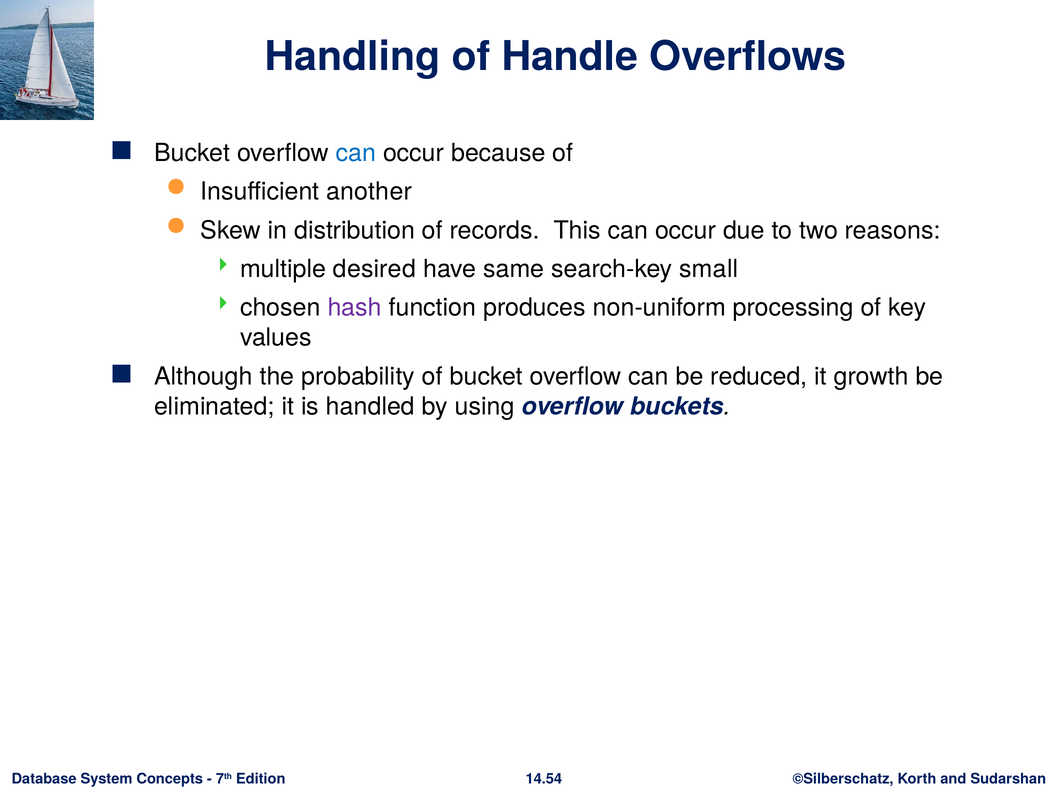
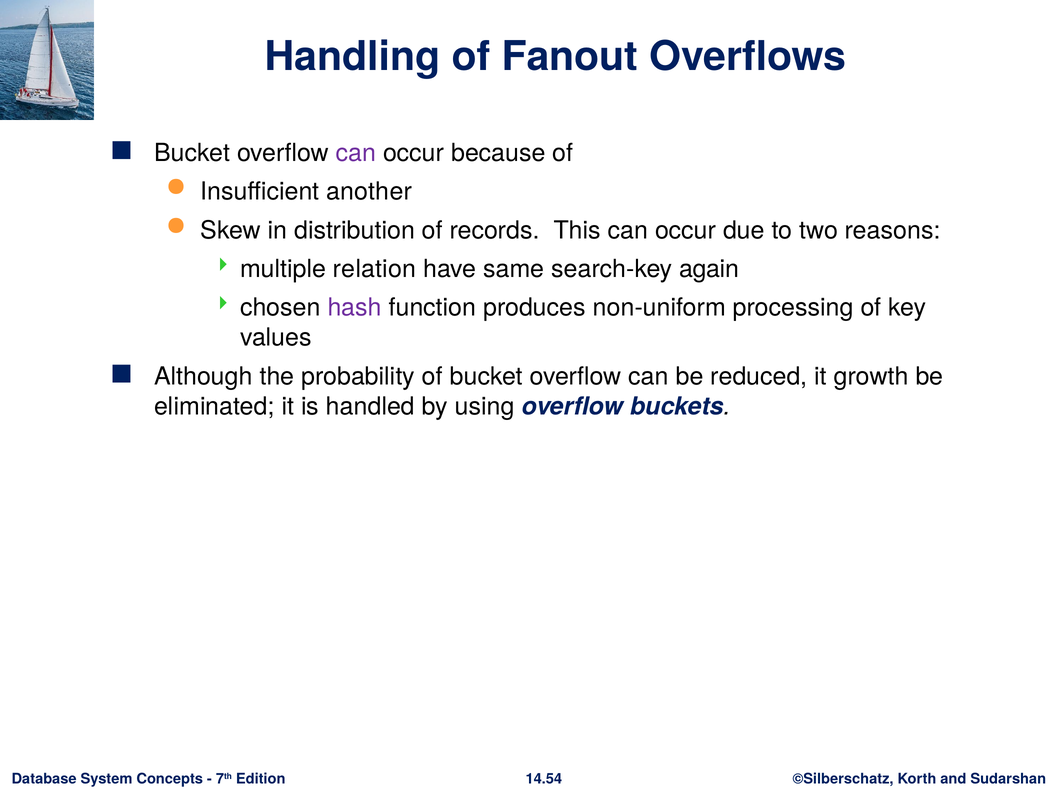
Handle: Handle -> Fanout
can at (356, 153) colour: blue -> purple
desired: desired -> relation
small: small -> again
